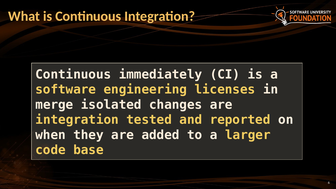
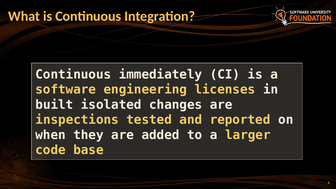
merge: merge -> built
integration at (77, 120): integration -> inspections
